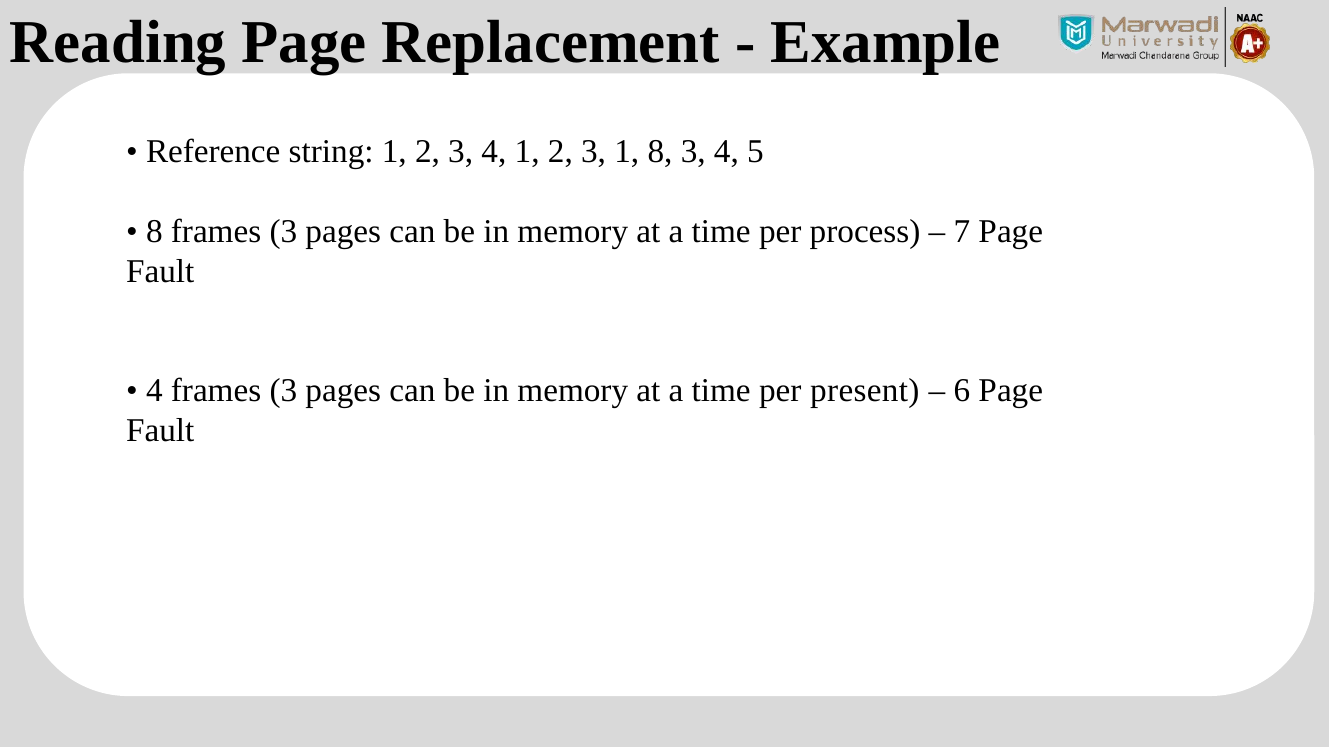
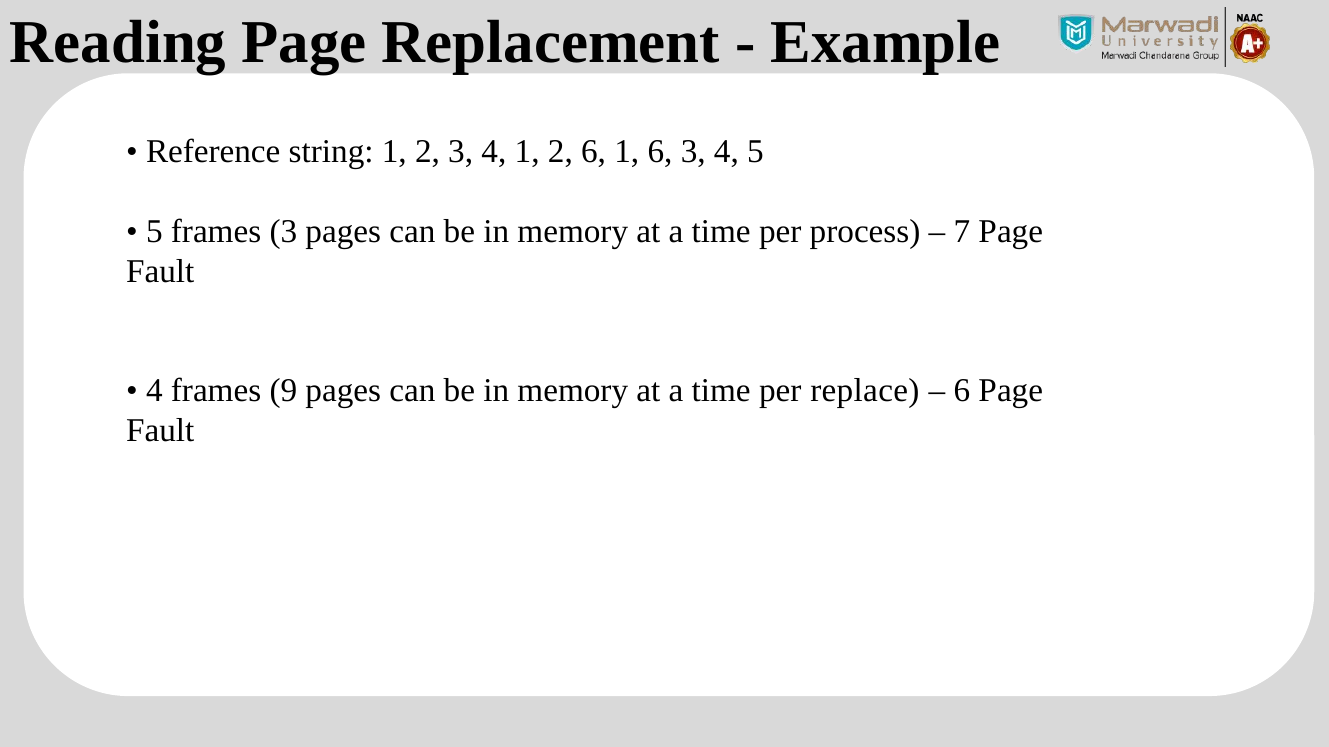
4 1 2 3: 3 -> 6
1 8: 8 -> 6
8 at (154, 231): 8 -> 5
4 frames 3: 3 -> 9
present: present -> replace
